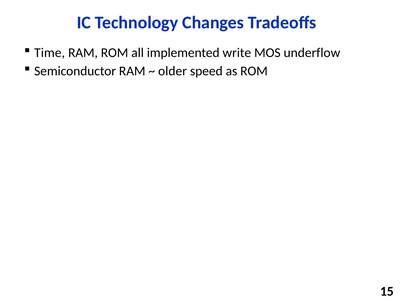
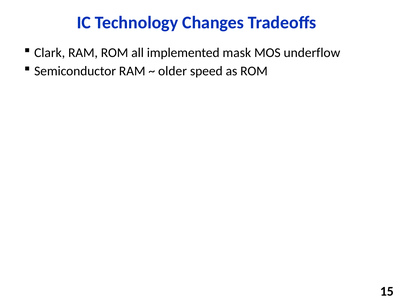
Time: Time -> Clark
write: write -> mask
